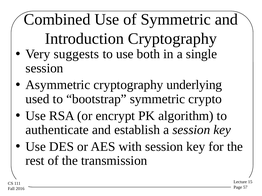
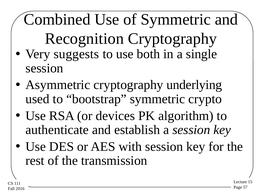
Introduction: Introduction -> Recognition
encrypt: encrypt -> devices
